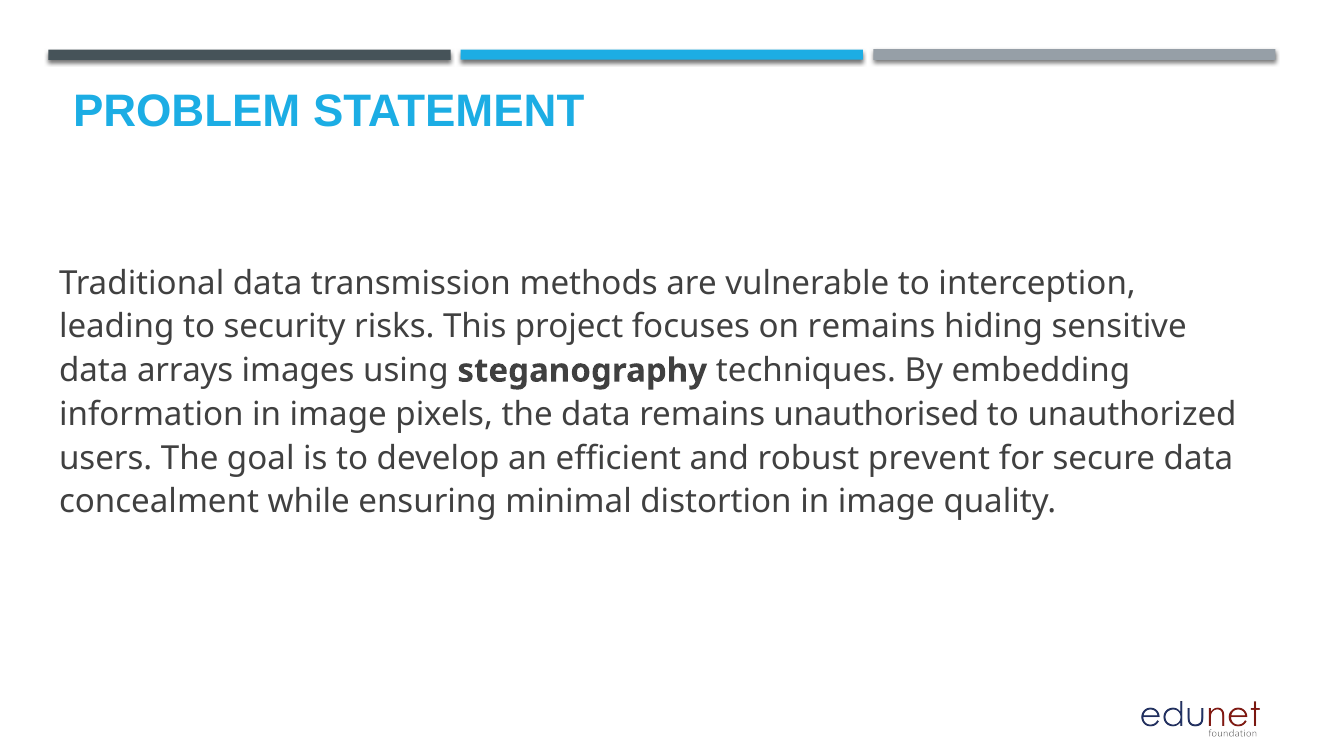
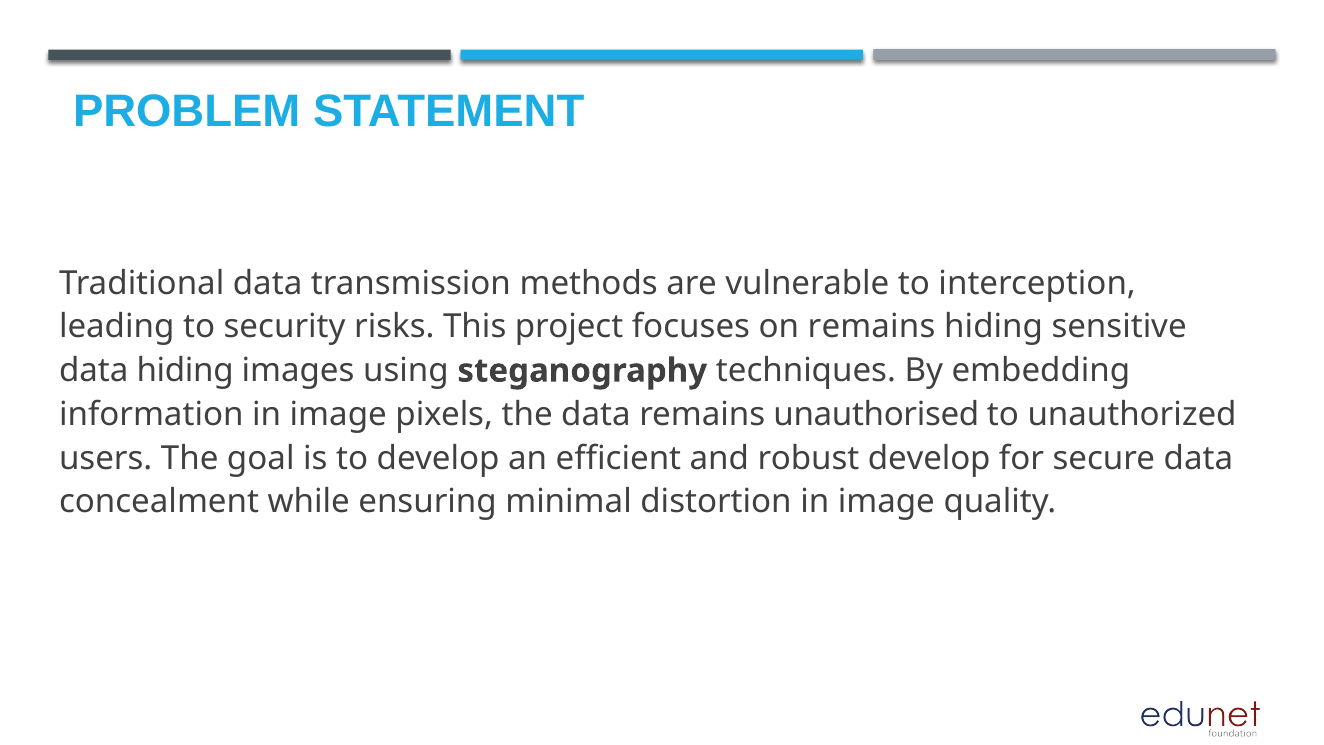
data arrays: arrays -> hiding
robust prevent: prevent -> develop
